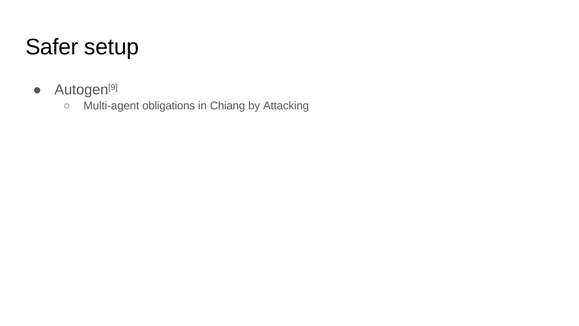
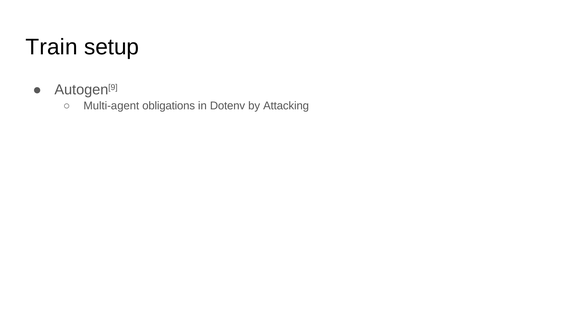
Safer: Safer -> Train
Chiang: Chiang -> Dotenv
